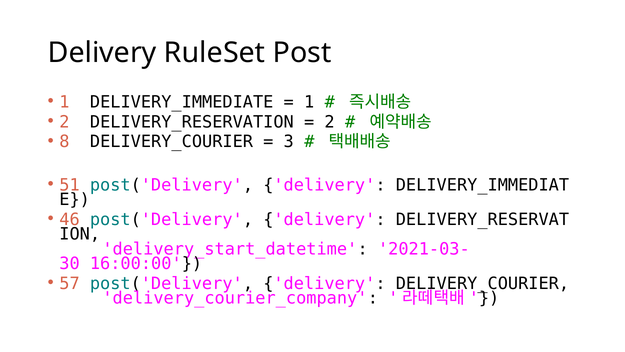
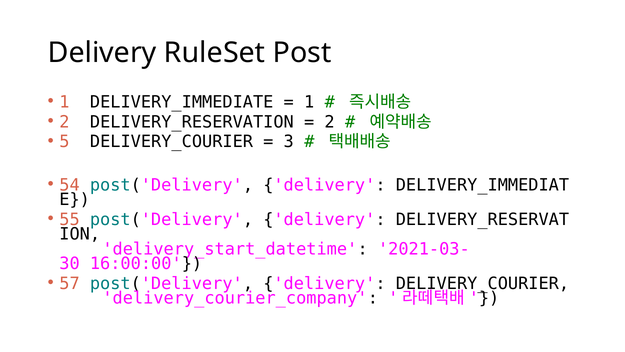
8: 8 -> 5
51: 51 -> 54
46: 46 -> 55
